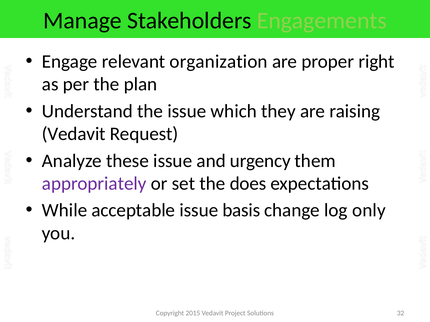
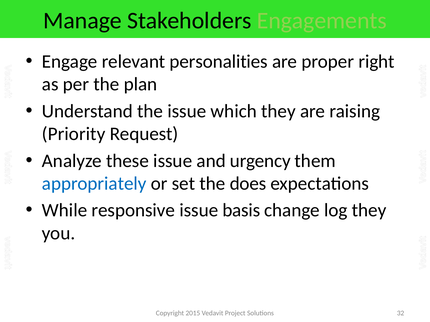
organization: organization -> personalities
Vedavit at (74, 134): Vedavit -> Priority
appropriately colour: purple -> blue
acceptable: acceptable -> responsive
log only: only -> they
